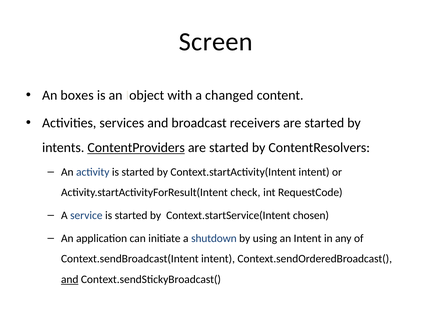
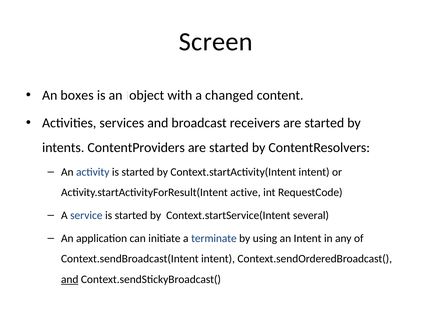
ContentProviders underline: present -> none
check: check -> active
chosen: chosen -> several
shutdown: shutdown -> terminate
